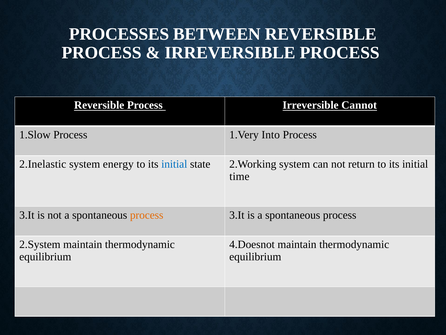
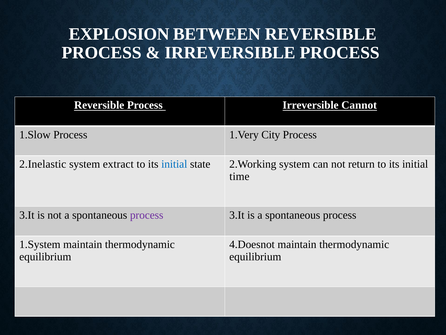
PROCESSES: PROCESSES -> EXPLOSION
Into: Into -> City
energy: energy -> extract
process at (147, 215) colour: orange -> purple
2.System: 2.System -> 1.System
